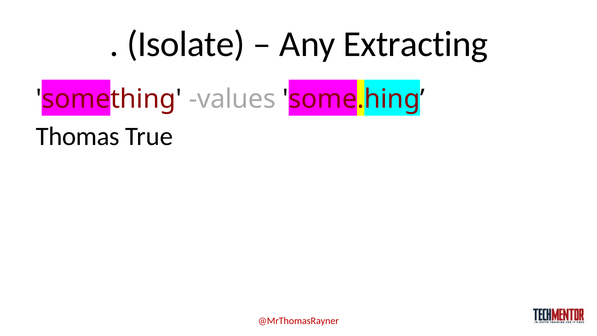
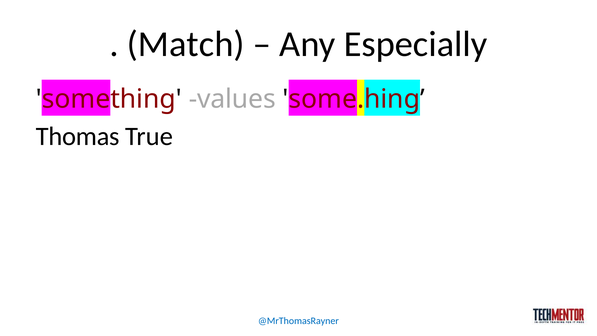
Isolate: Isolate -> Match
Extracting: Extracting -> Especially
@MrThomasRayner colour: red -> blue
